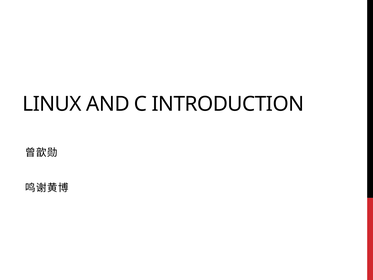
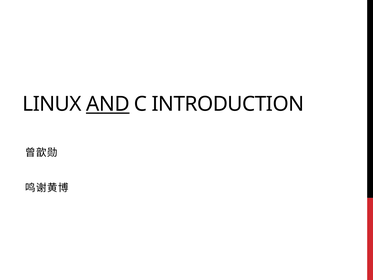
AND underline: none -> present
